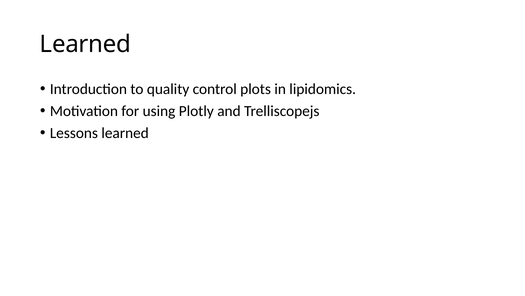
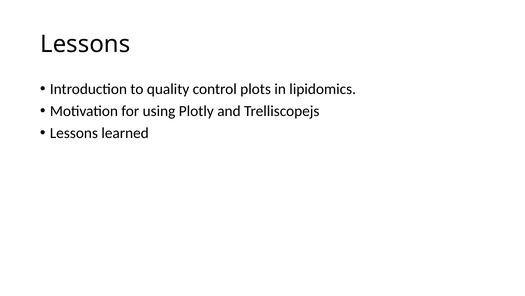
Learned at (85, 44): Learned -> Lessons
